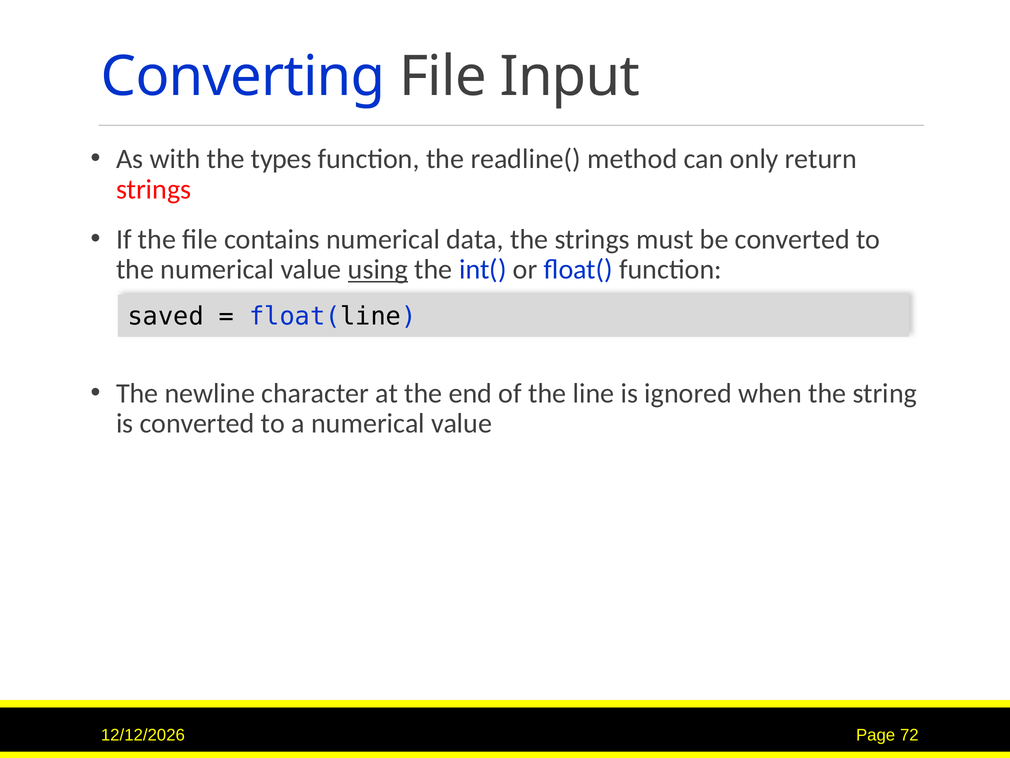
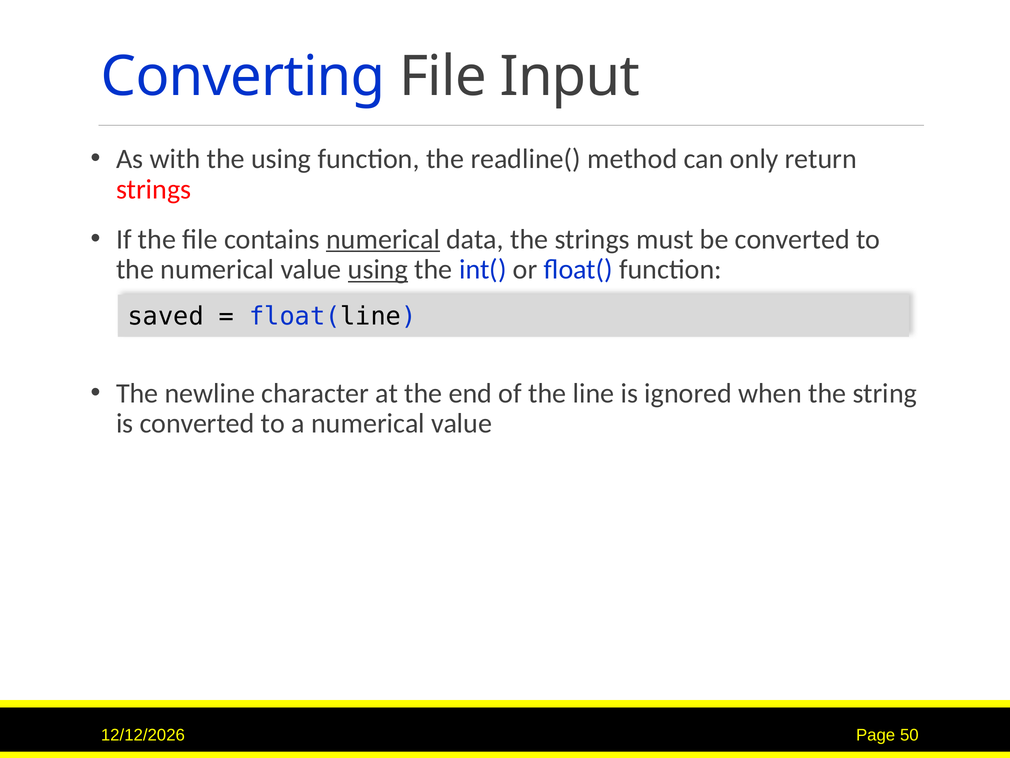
the types: types -> using
numerical at (383, 239) underline: none -> present
72: 72 -> 50
